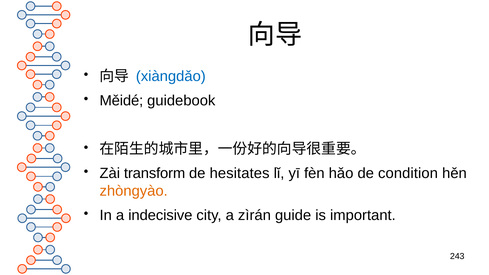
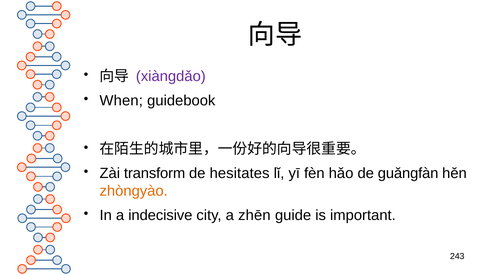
xiàngdǎo colour: blue -> purple
Měidé: Měidé -> When
condition: condition -> guǎngfàn
zìrán: zìrán -> zhēn
